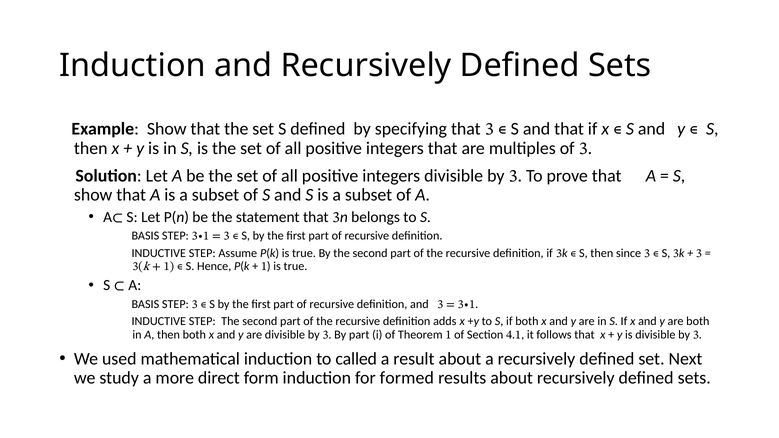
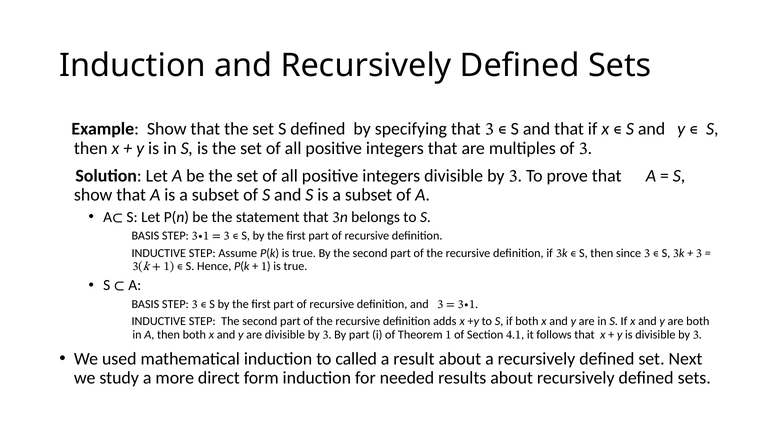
formed: formed -> needed
